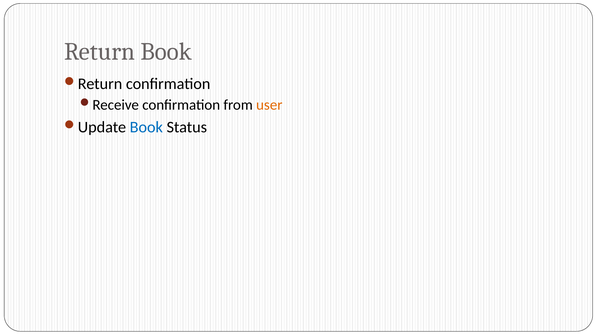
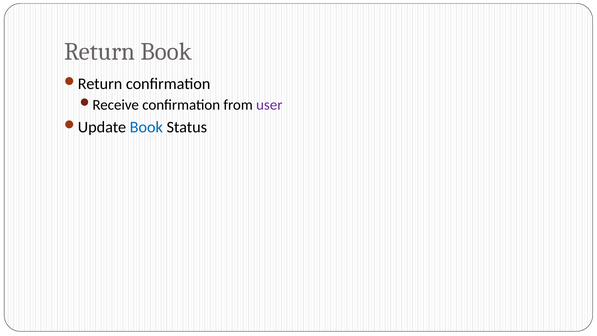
user colour: orange -> purple
